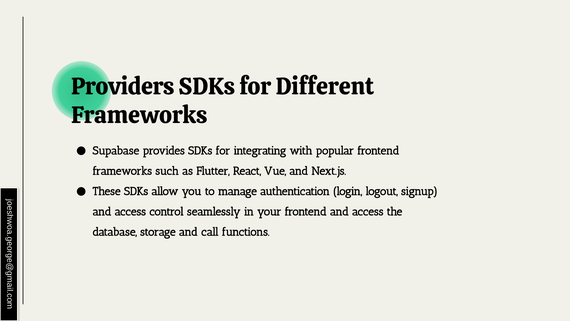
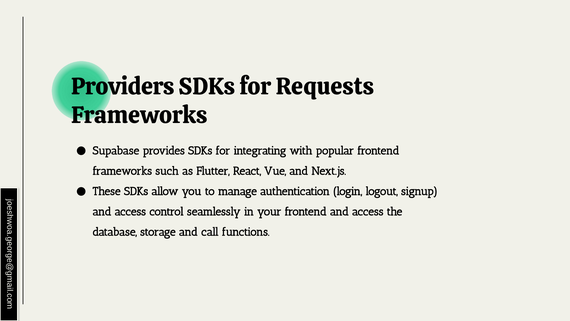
Different: Different -> Requests
